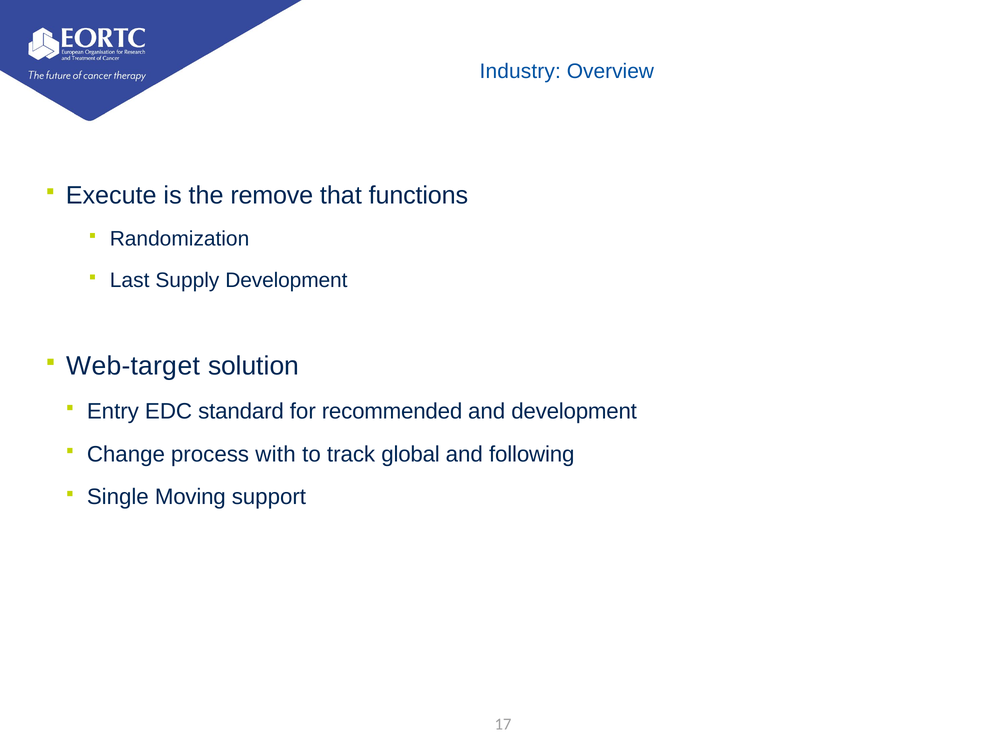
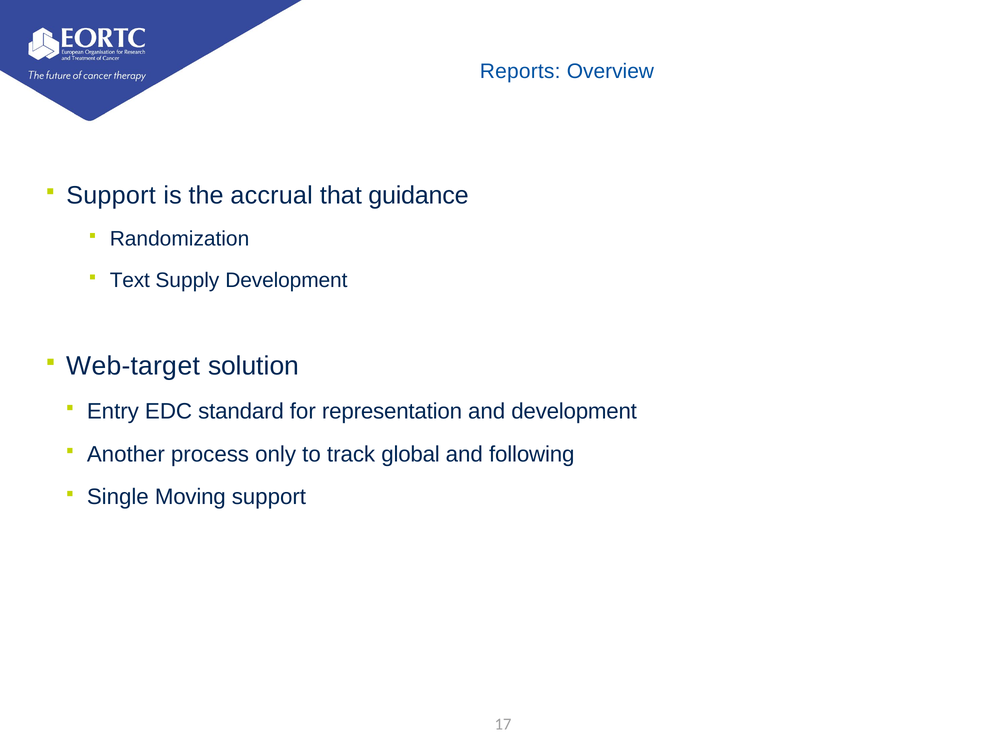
Industry: Industry -> Reports
Execute at (111, 195): Execute -> Support
remove: remove -> accrual
functions: functions -> guidance
Last: Last -> Text
recommended: recommended -> representation
Change: Change -> Another
with: with -> only
